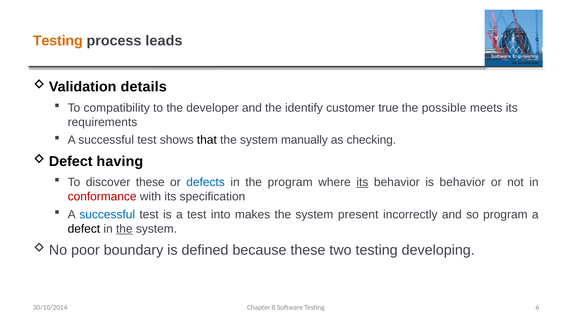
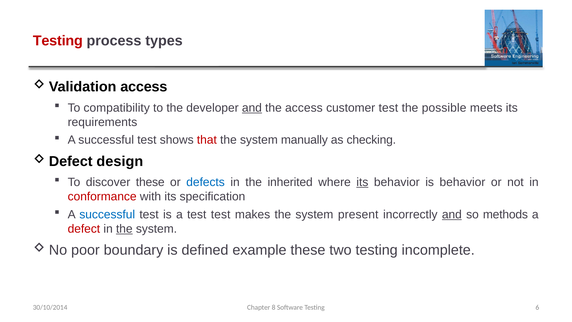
Testing at (58, 41) colour: orange -> red
leads: leads -> types
details at (144, 87): details -> access
and at (252, 108) underline: none -> present
the identify: identify -> access
customer true: true -> test
that colour: black -> red
having: having -> design
the program: program -> inherited
test into: into -> test
and at (452, 214) underline: none -> present
so program: program -> methods
defect colour: black -> red
because: because -> example
developing: developing -> incomplete
